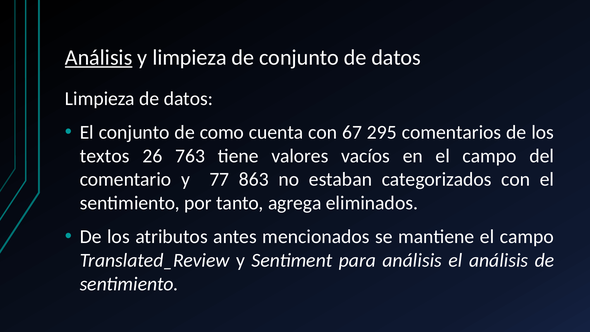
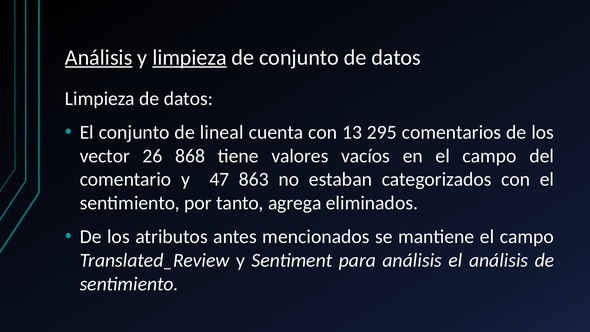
limpieza at (190, 57) underline: none -> present
como: como -> lineal
67: 67 -> 13
textos: textos -> vector
763: 763 -> 868
77: 77 -> 47
